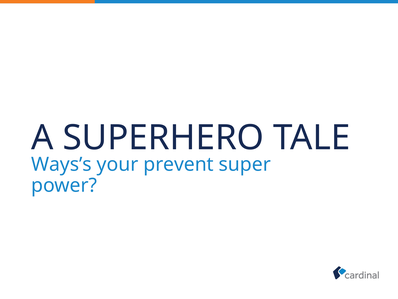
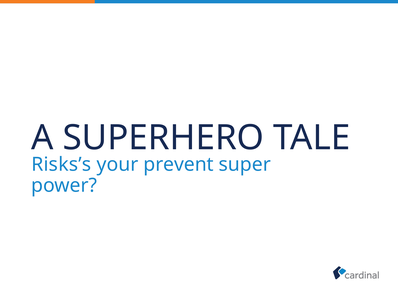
Ways’s: Ways’s -> Risks’s
